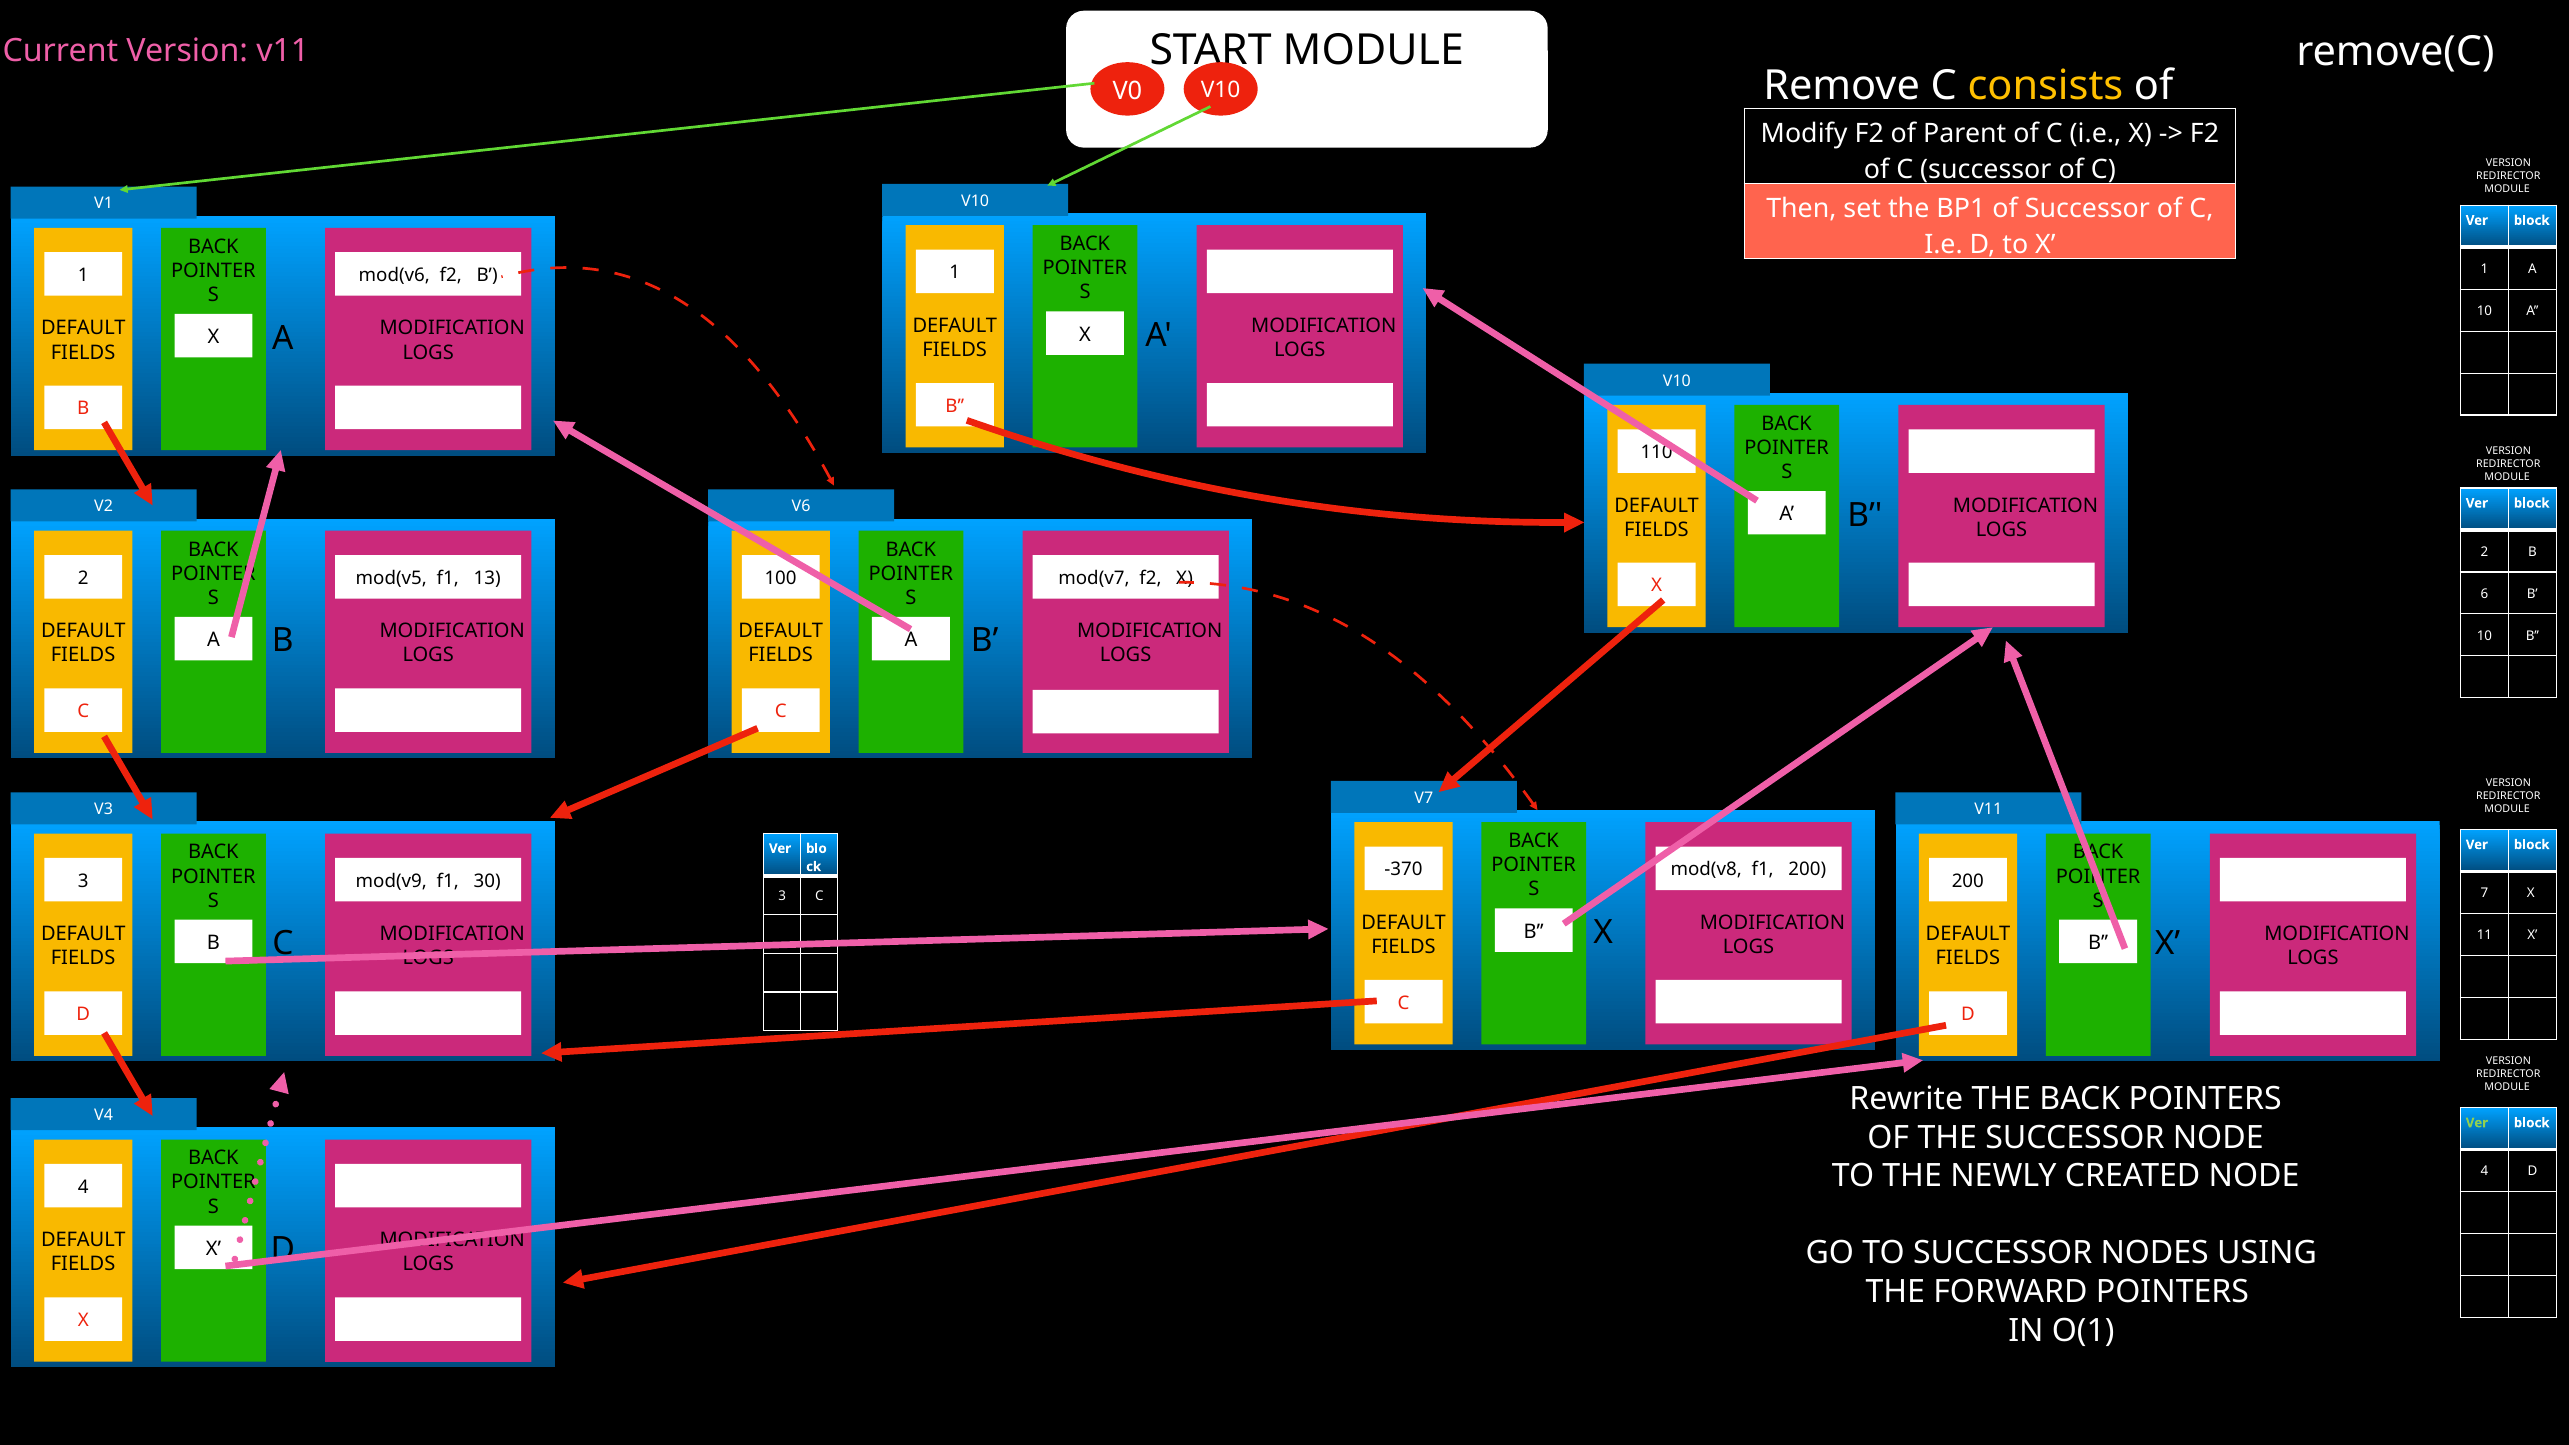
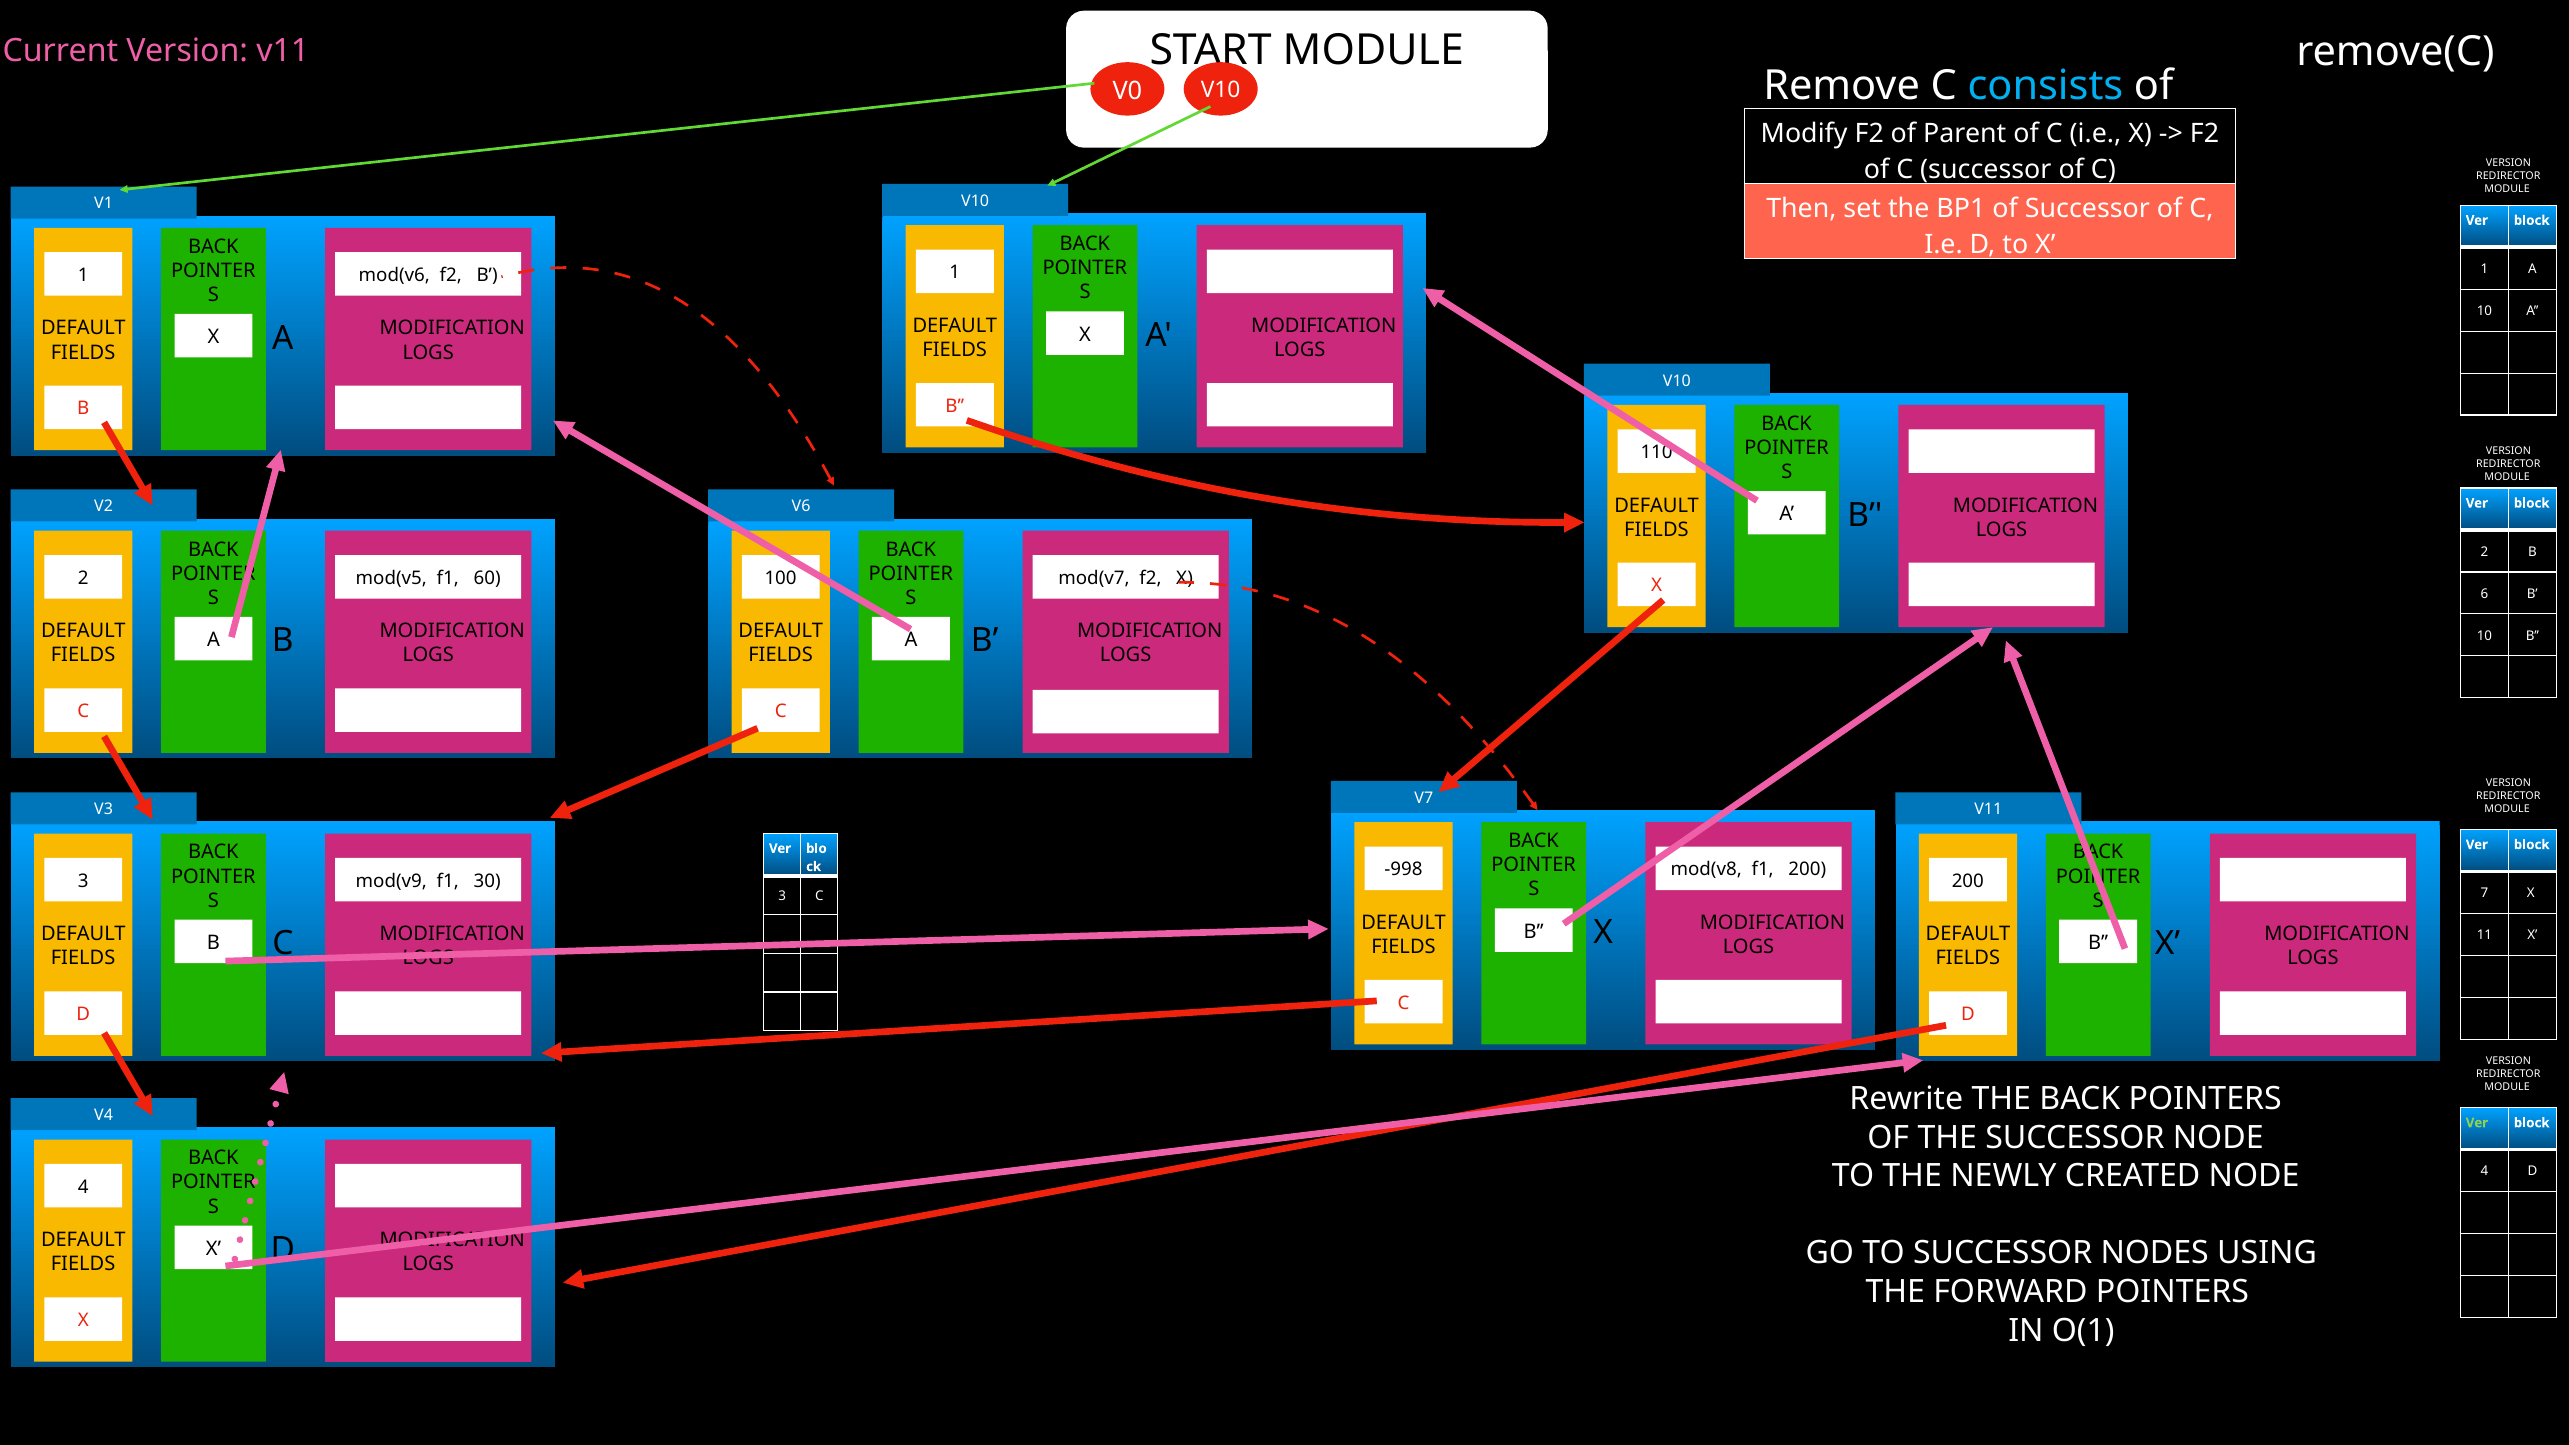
consists colour: yellow -> light blue
13: 13 -> 60
-370: -370 -> -998
